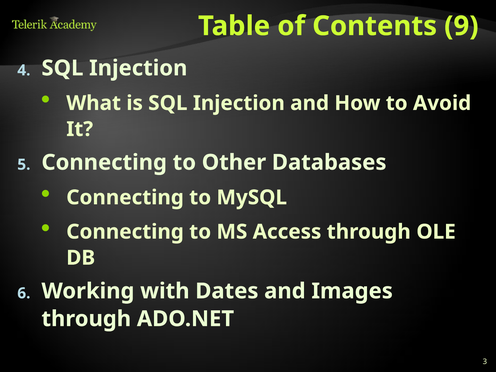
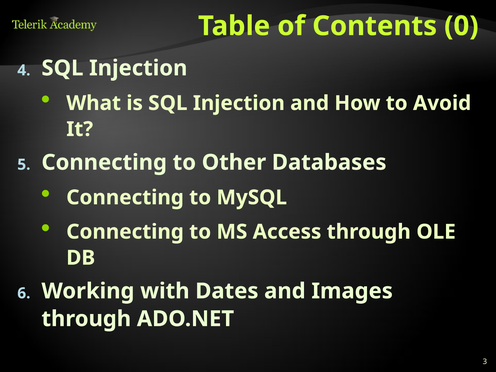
9: 9 -> 0
